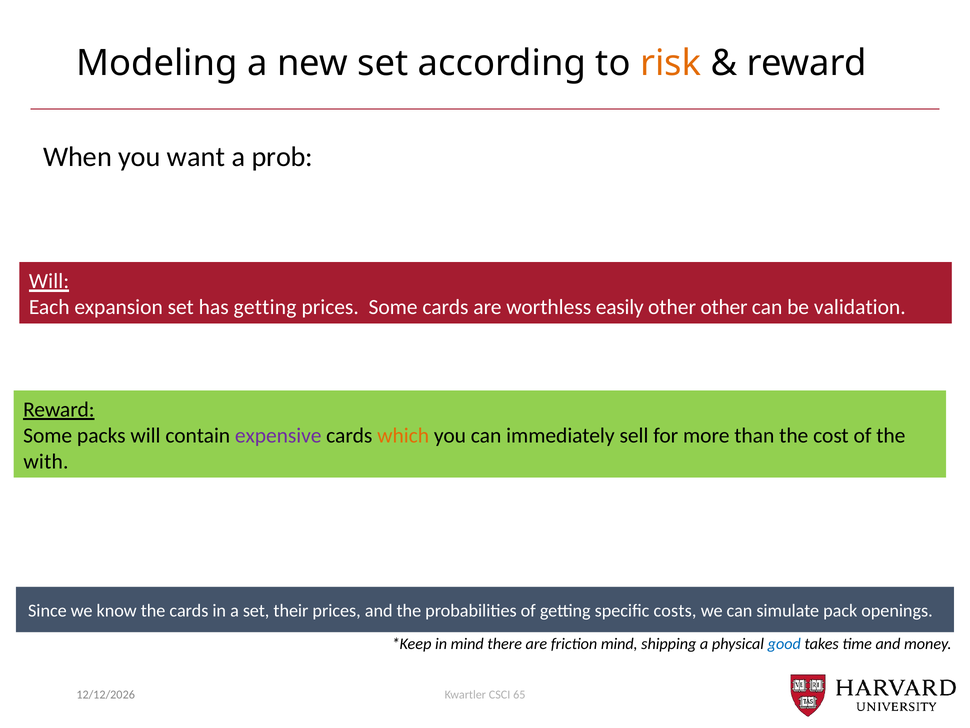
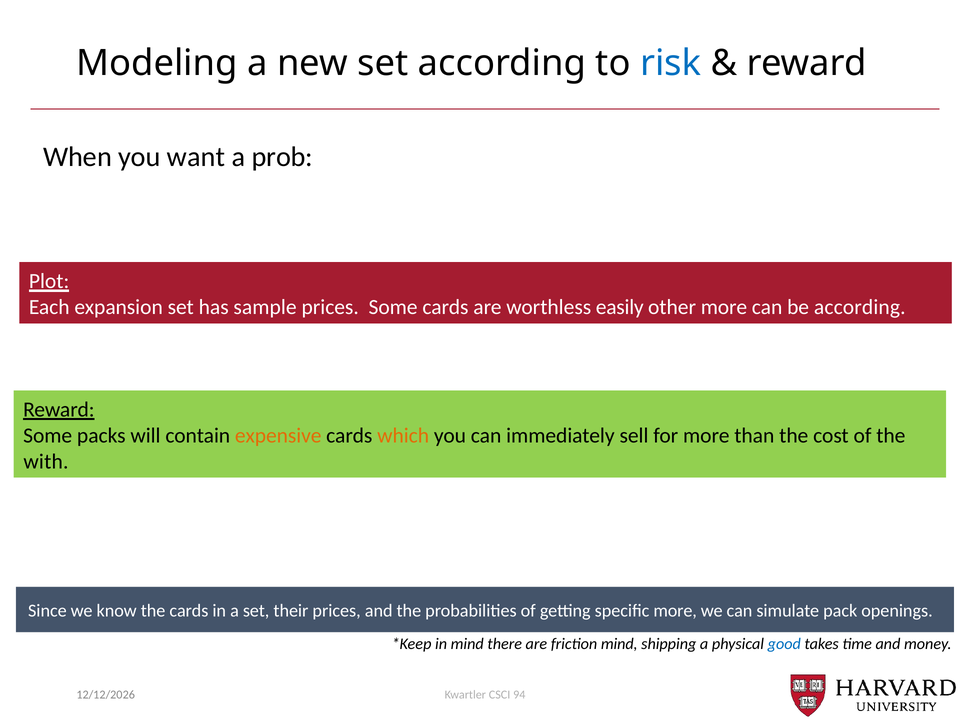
risk colour: orange -> blue
Will at (49, 281): Will -> Plot
has getting: getting -> sample
other other: other -> more
be validation: validation -> according
expensive colour: purple -> orange
specific costs: costs -> more
65: 65 -> 94
